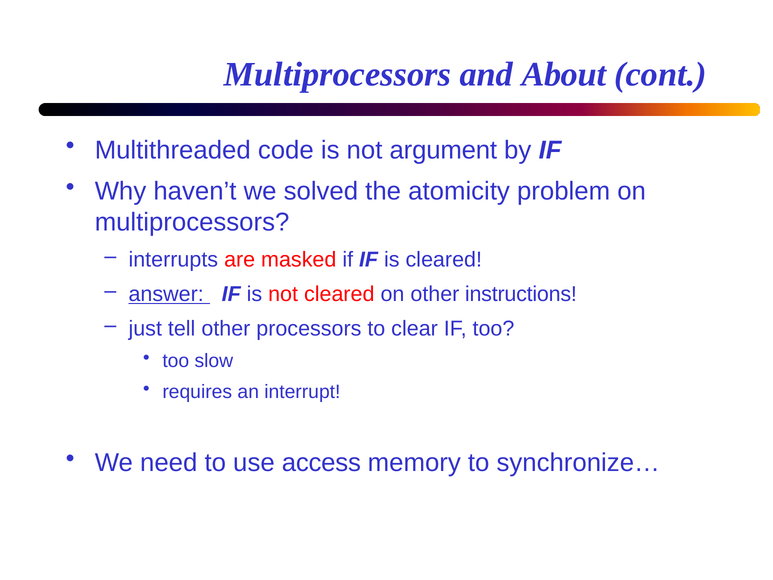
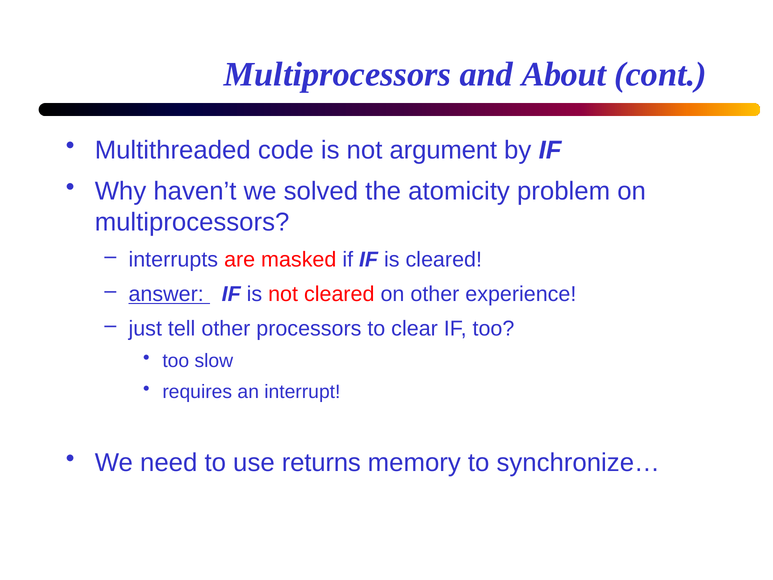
instructions: instructions -> experience
access: access -> returns
